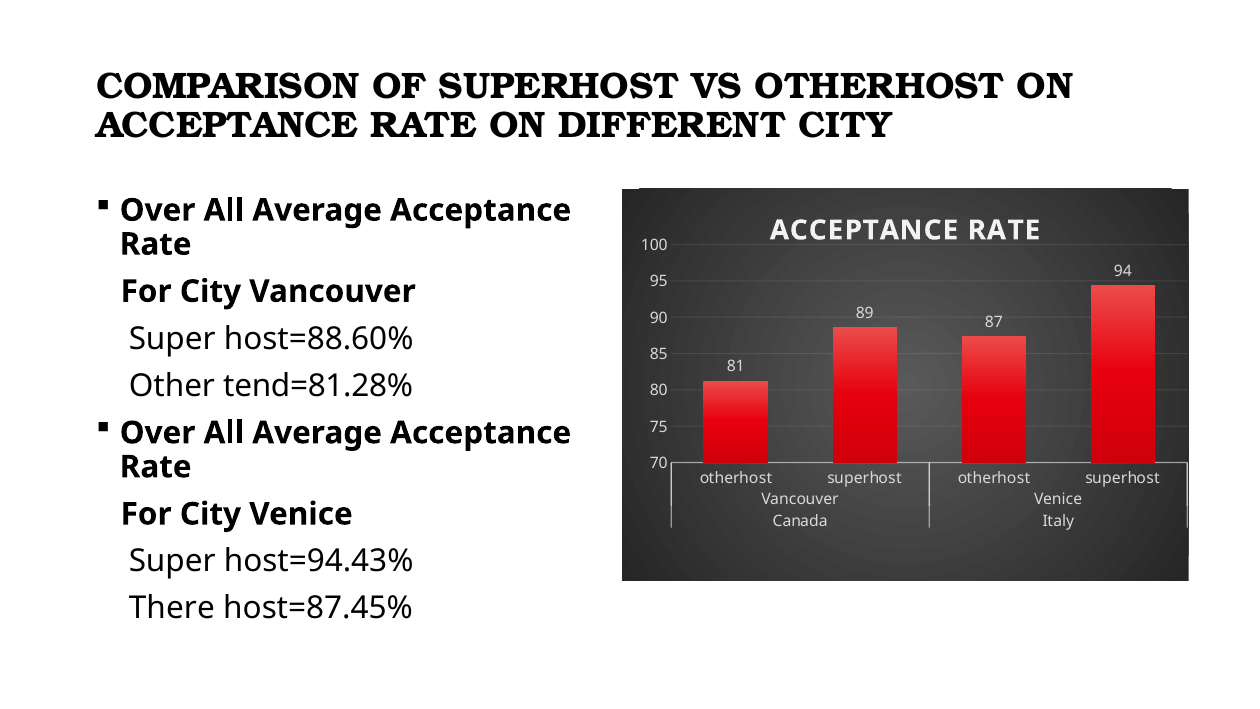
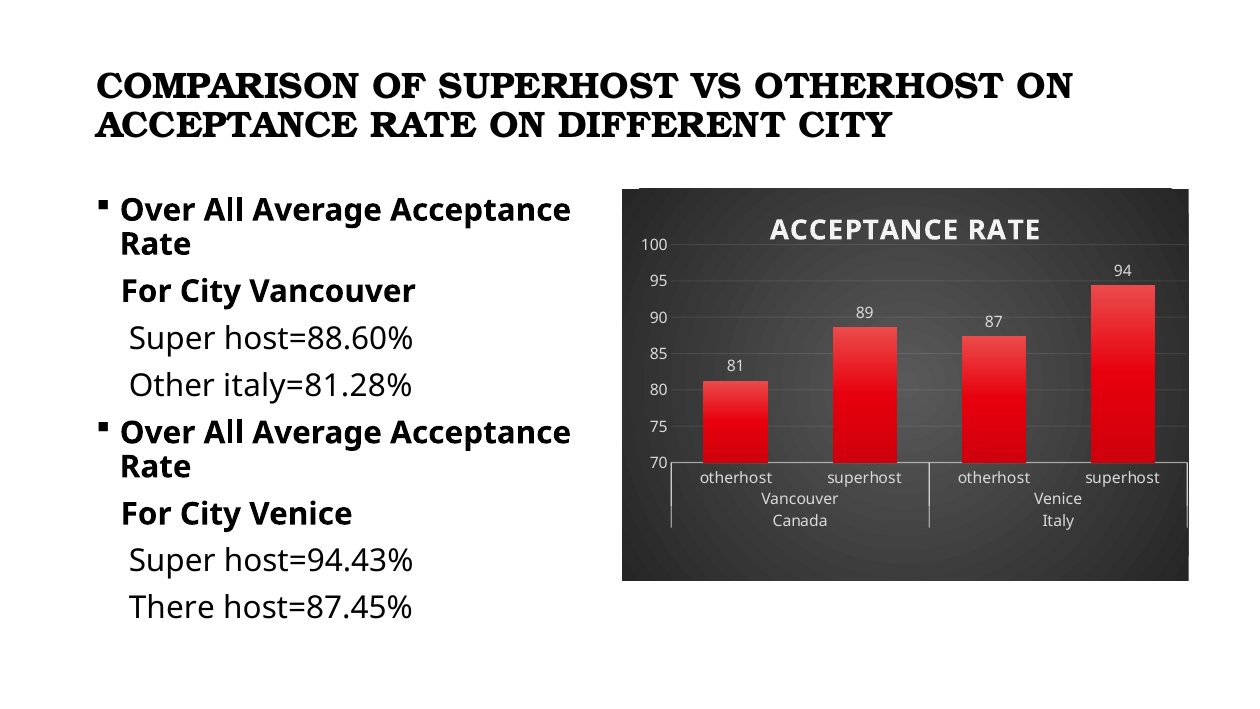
tend=81.28%: tend=81.28% -> italy=81.28%
